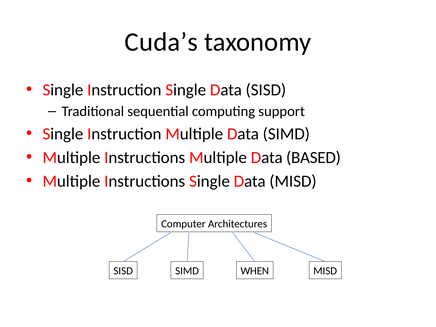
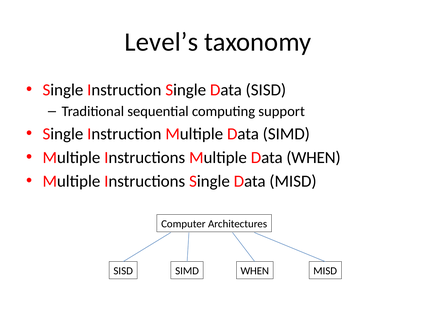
Cuda’s: Cuda’s -> Level’s
Data BASED: BASED -> WHEN
